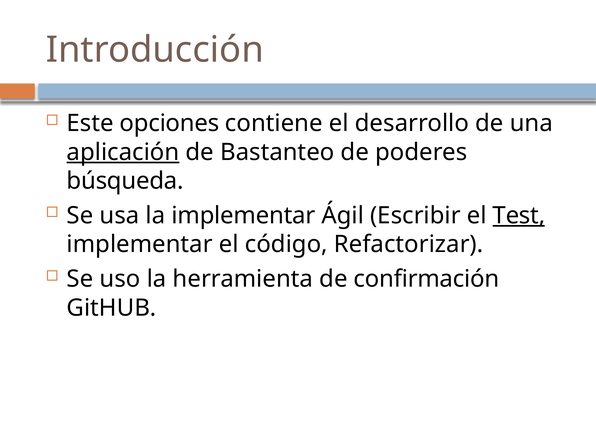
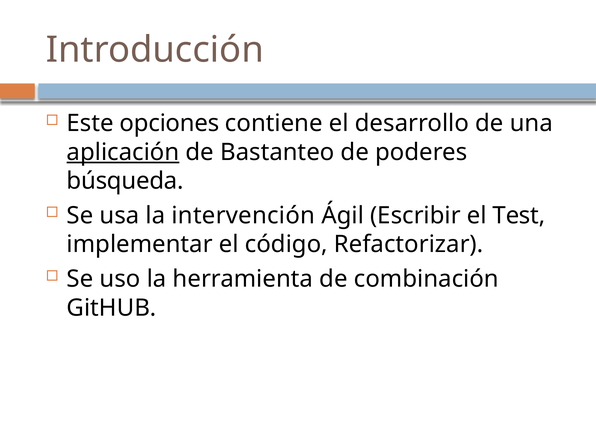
la implementar: implementar -> intervención
Test underline: present -> none
confirmación: confirmación -> combinación
